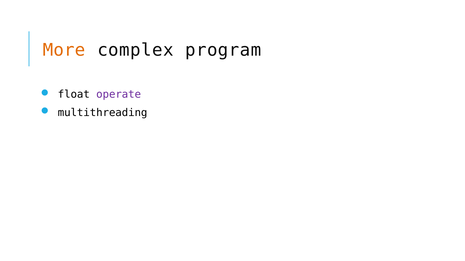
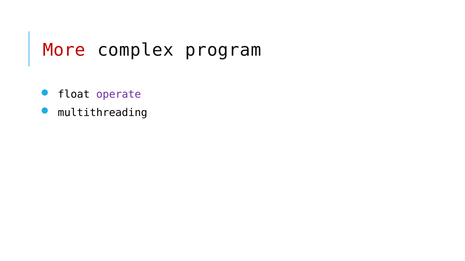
More colour: orange -> red
